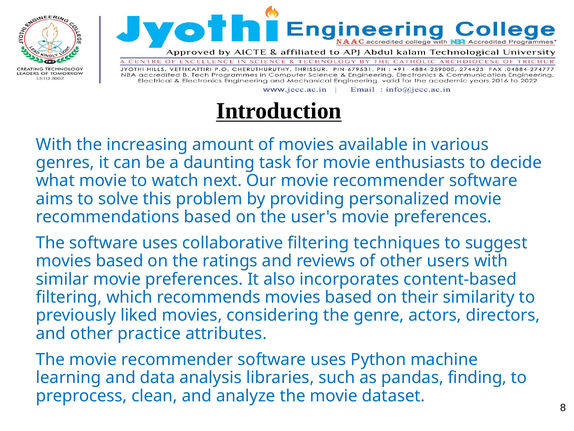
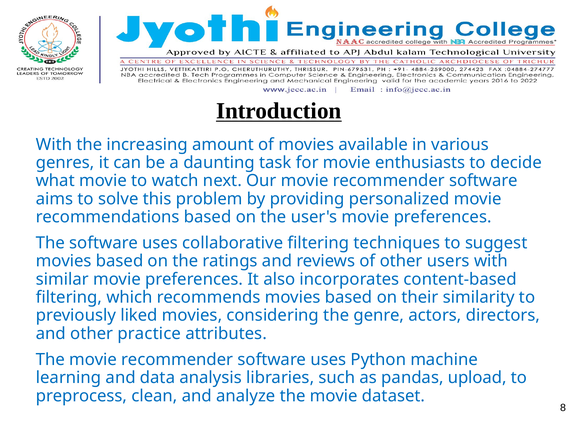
finding: finding -> upload
